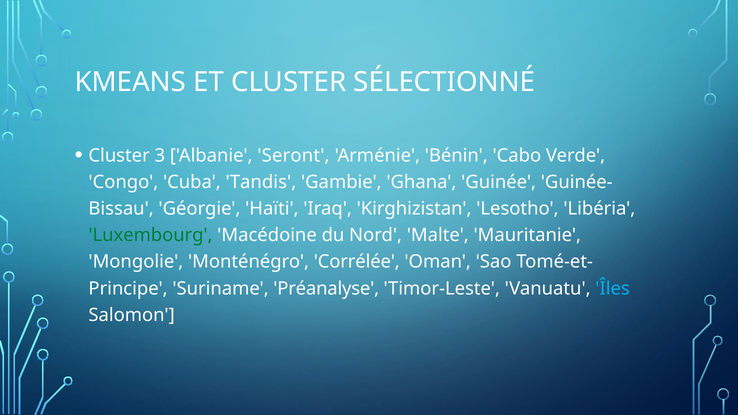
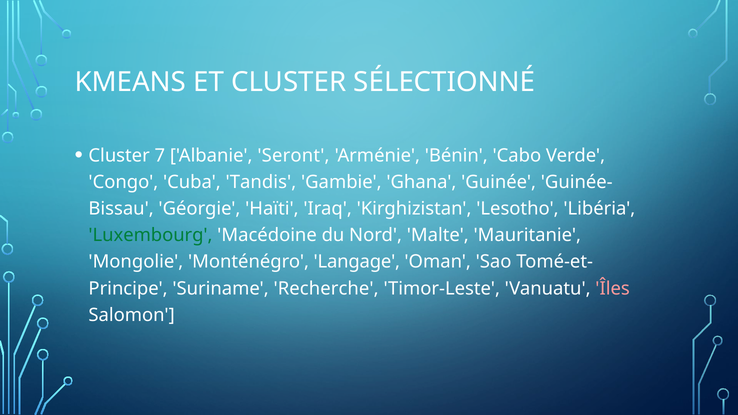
3: 3 -> 7
Corrélée: Corrélée -> Langage
Préanalyse: Préanalyse -> Recherche
Îles colour: light blue -> pink
